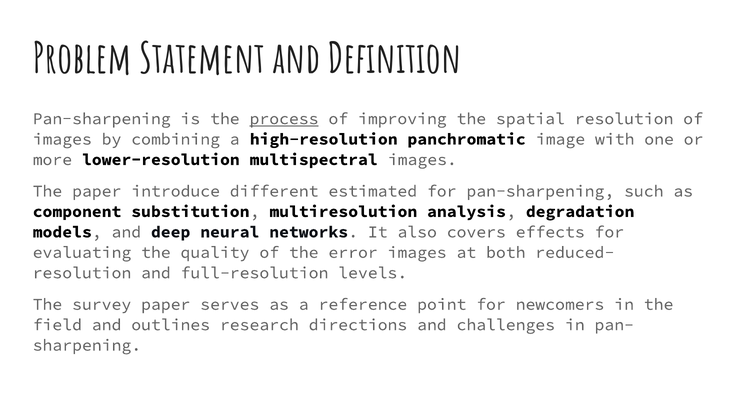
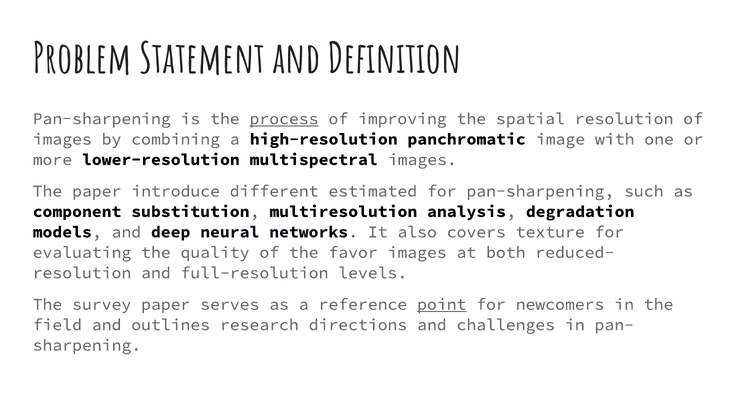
effects: effects -> texture
error: error -> favor
point underline: none -> present
